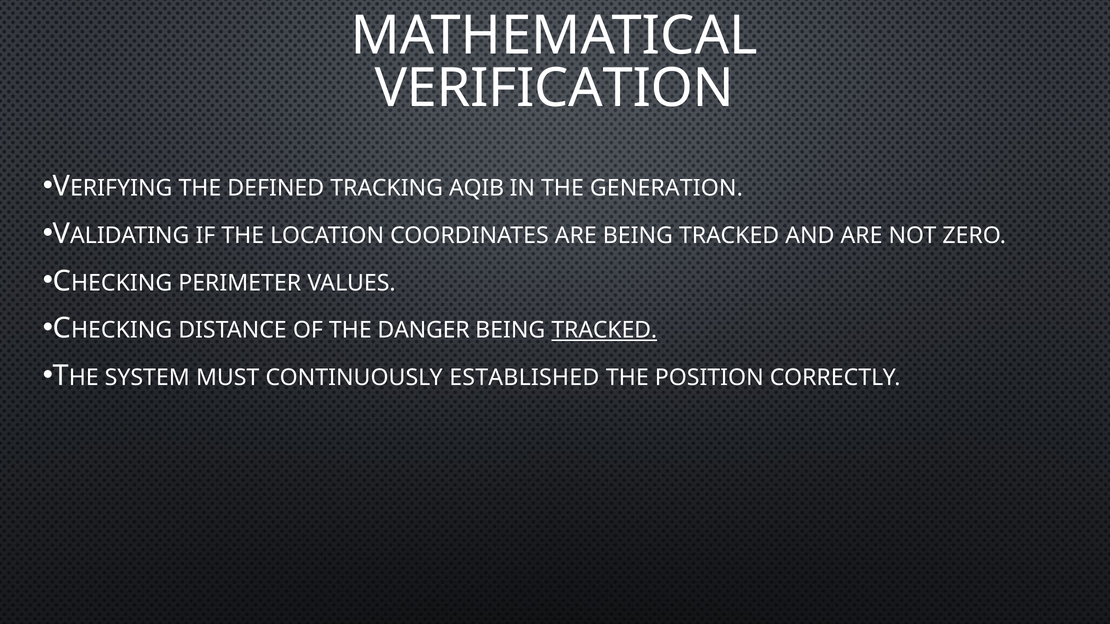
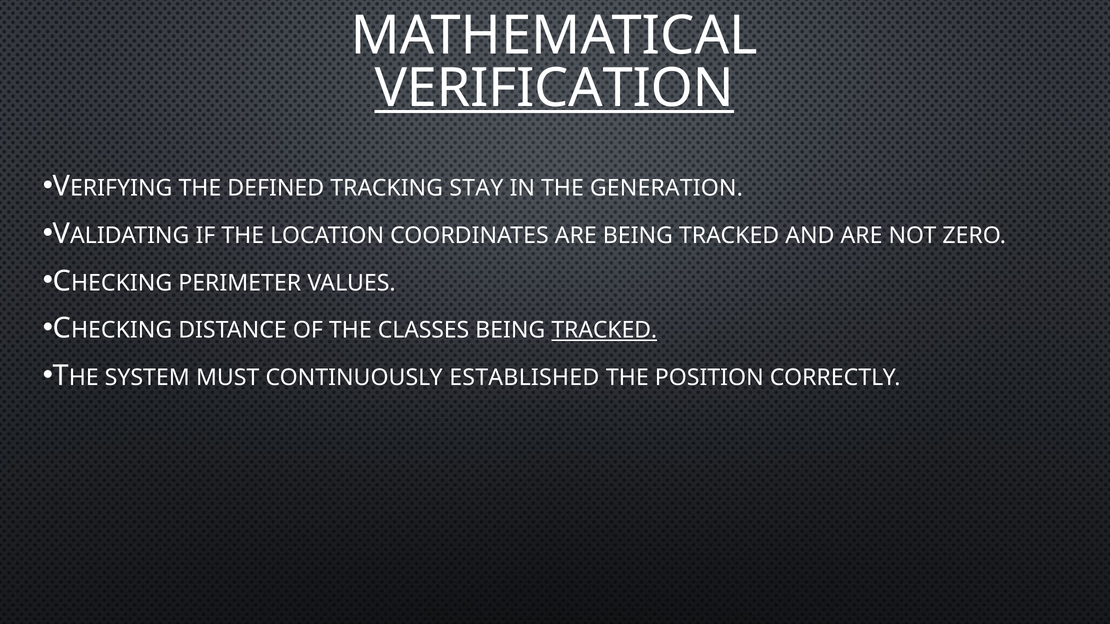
VERIFICATION underline: none -> present
AQIB: AQIB -> STAY
DANGER: DANGER -> CLASSES
